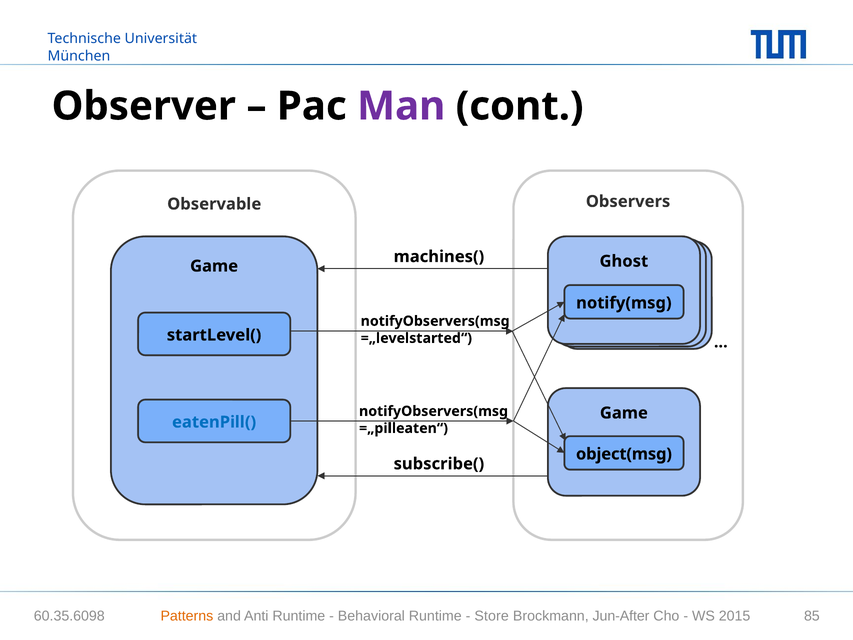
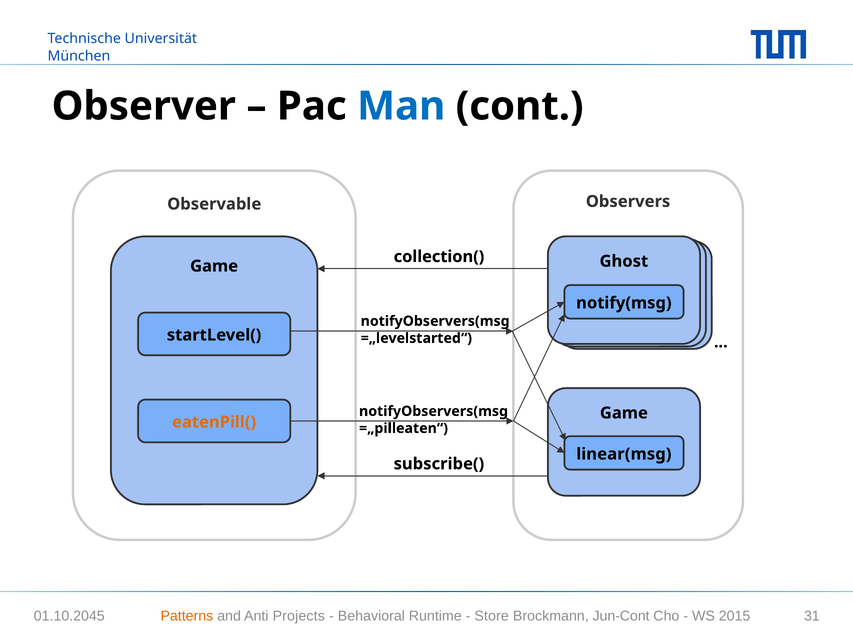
Man colour: purple -> blue
machines(: machines( -> collection(
eatenPill( colour: blue -> orange
object(msg: object(msg -> linear(msg
60.35.6098: 60.35.6098 -> 01.10.2045
Anti Runtime: Runtime -> Projects
Jun-After: Jun-After -> Jun-Cont
85: 85 -> 31
